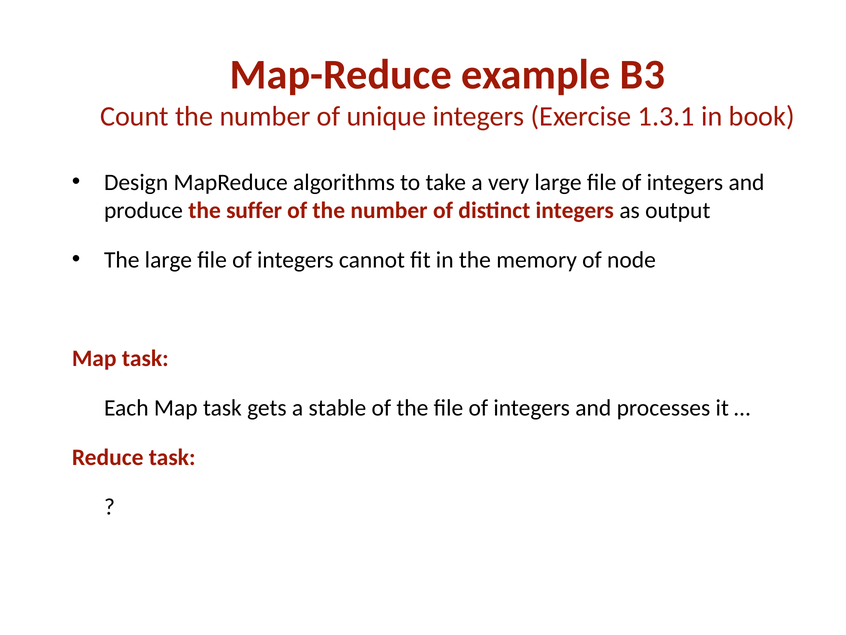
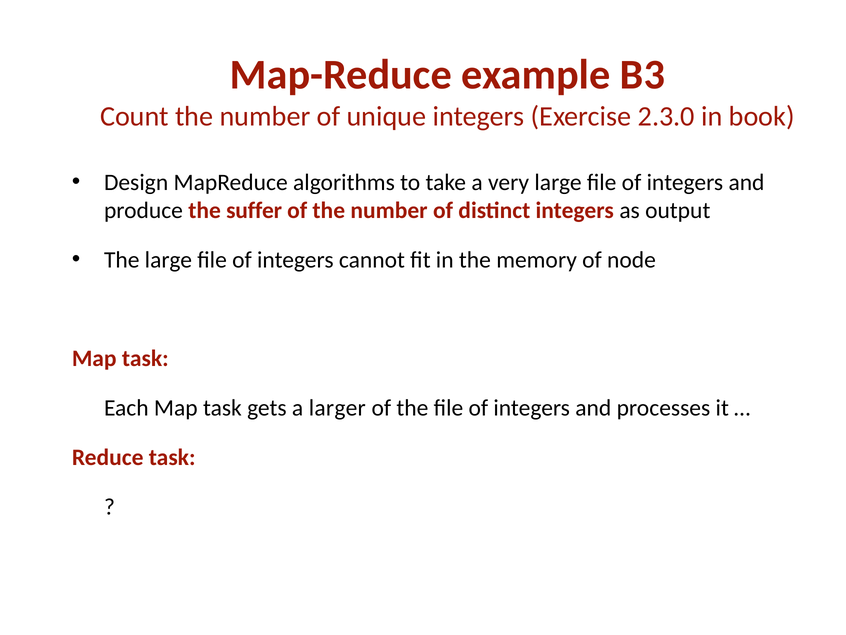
1.3.1: 1.3.1 -> 2.3.0
stable: stable -> larger
